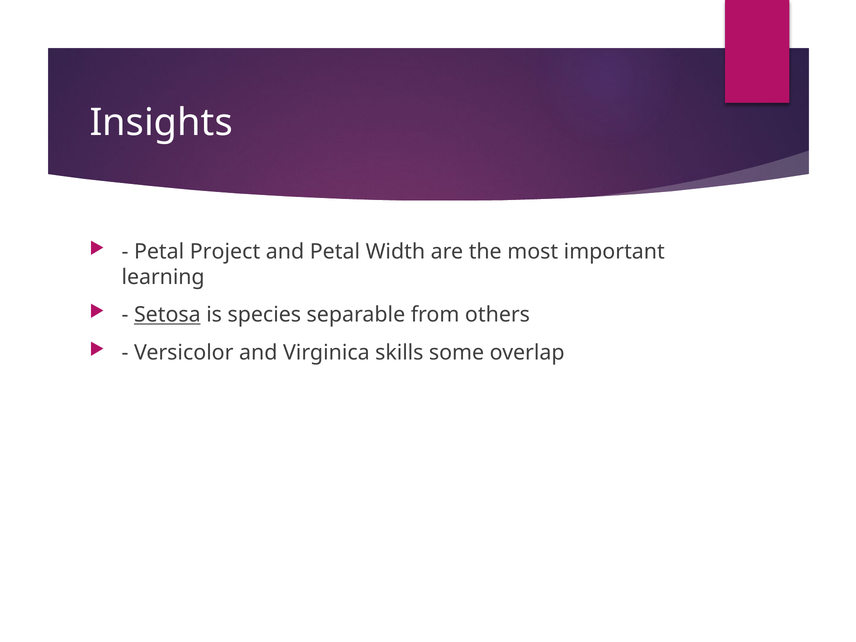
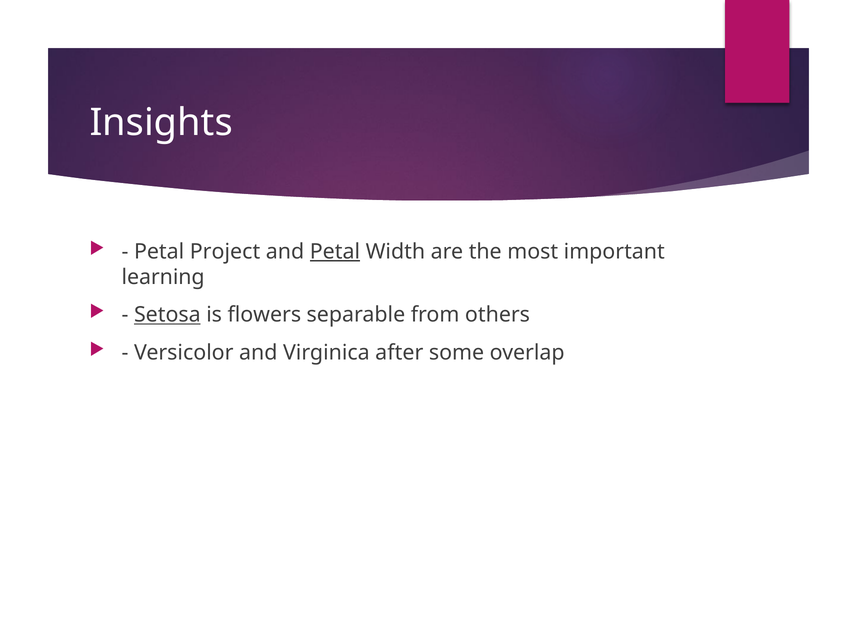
Petal at (335, 252) underline: none -> present
species: species -> flowers
skills: skills -> after
